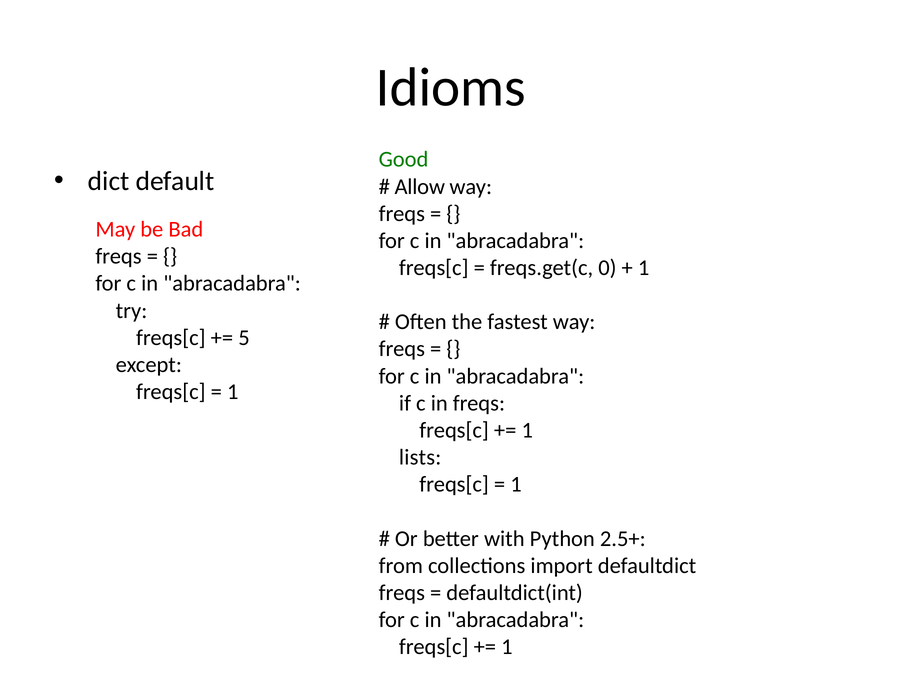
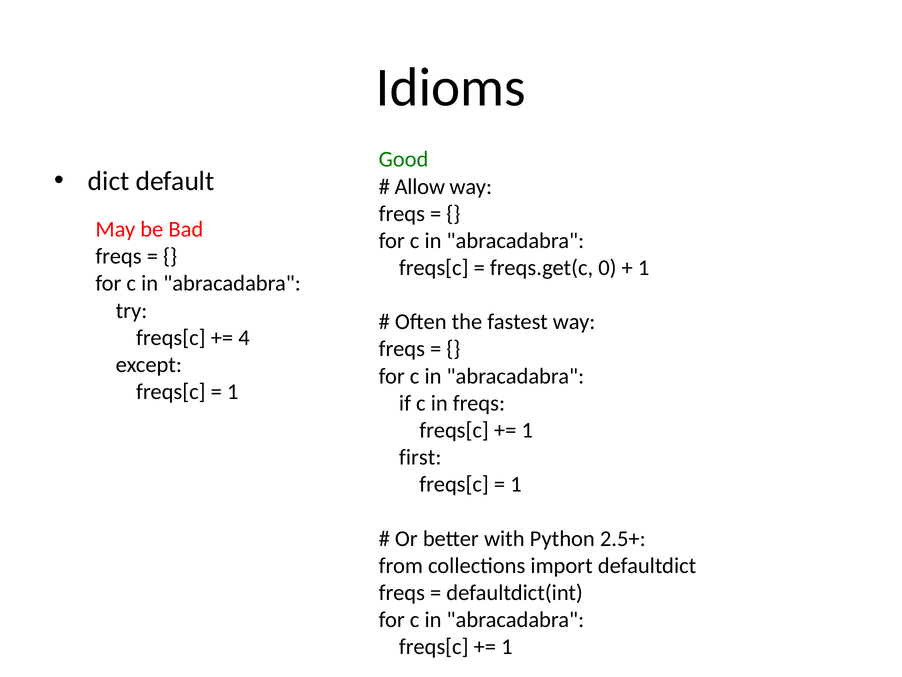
5: 5 -> 4
lists: lists -> first
